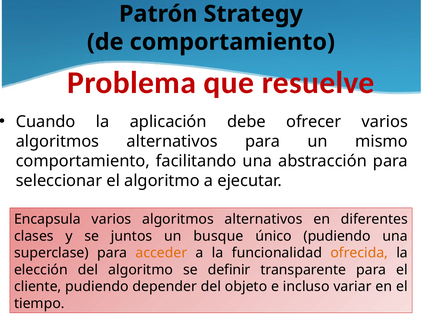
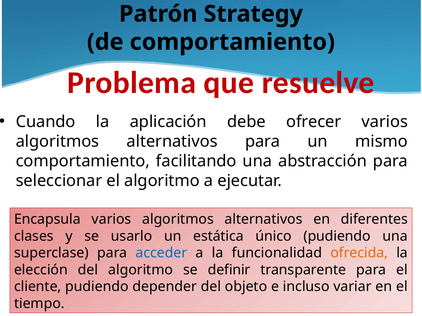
juntos: juntos -> usarlo
busque: busque -> estática
acceder colour: orange -> blue
